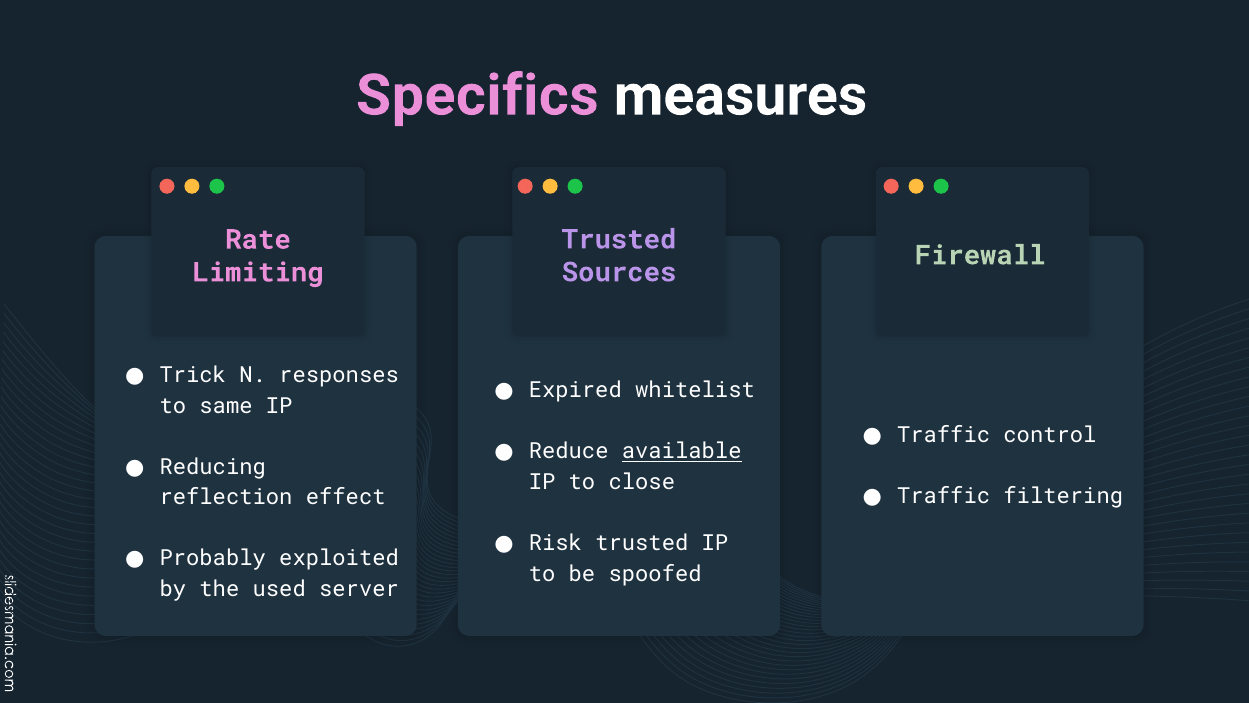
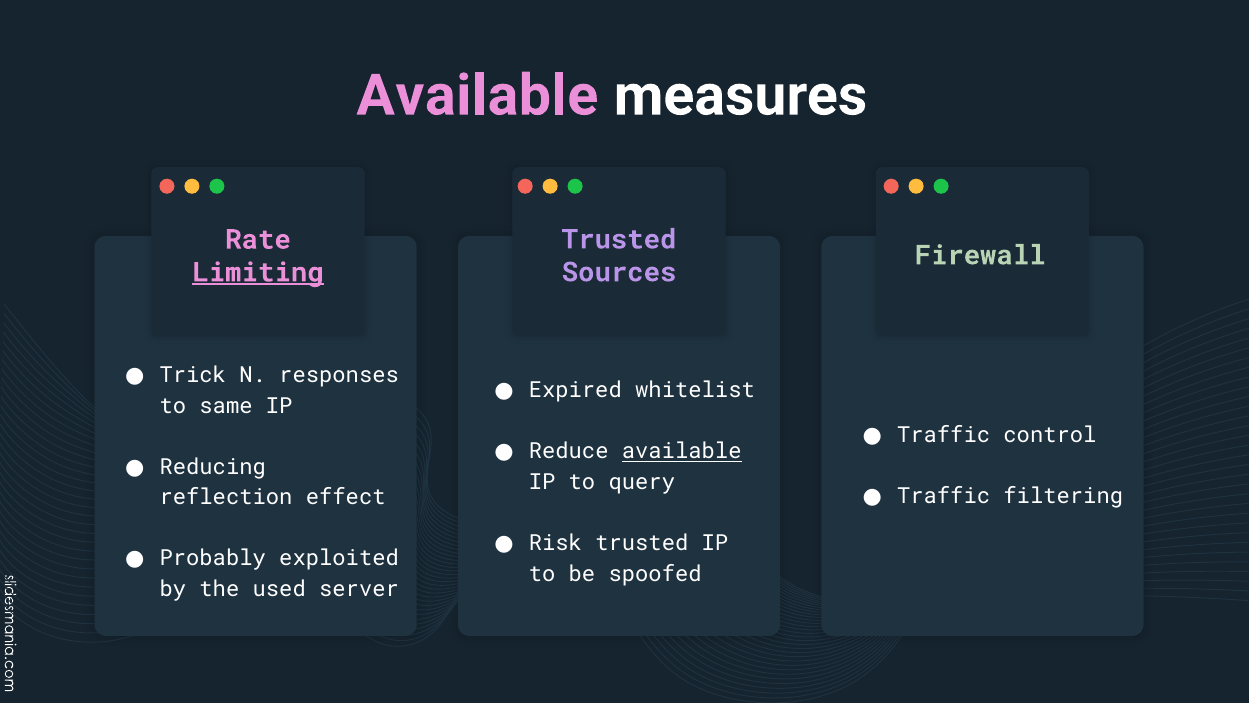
Specifics at (477, 96): Specifics -> Available
Limiting underline: none -> present
close: close -> query
